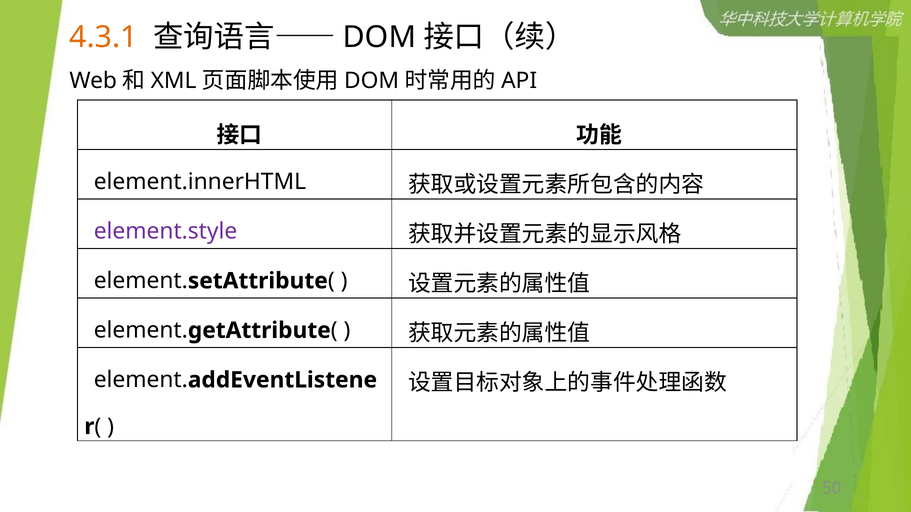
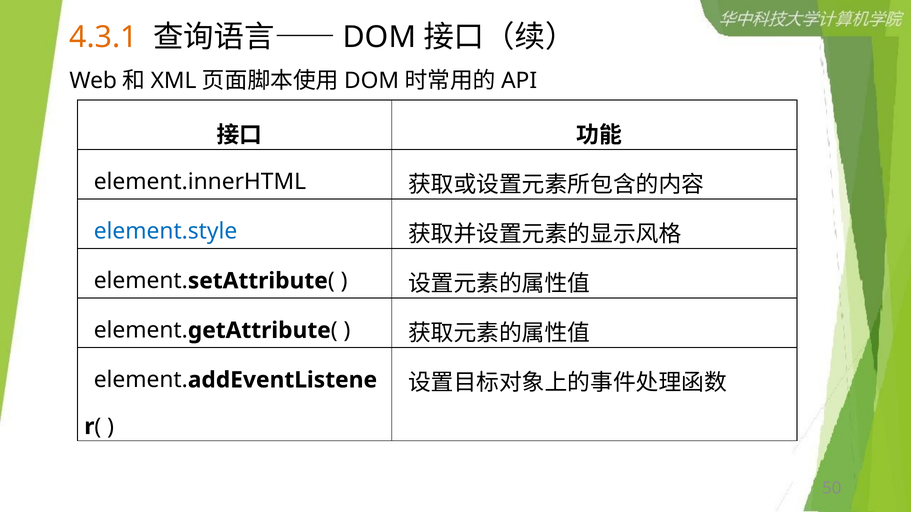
element.style colour: purple -> blue
